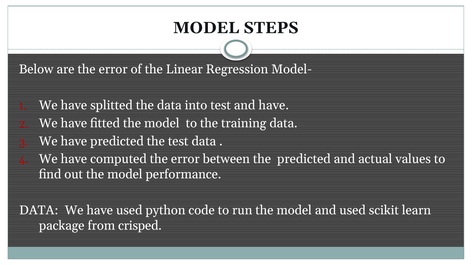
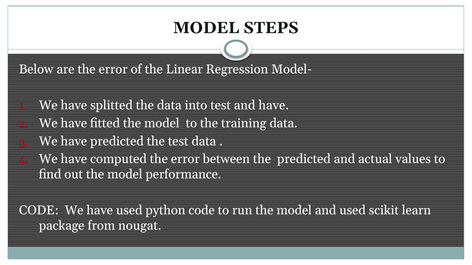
DATA at (39, 211): DATA -> CODE
crisped: crisped -> nougat
